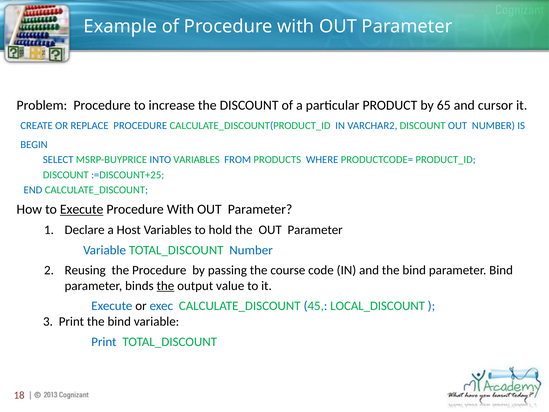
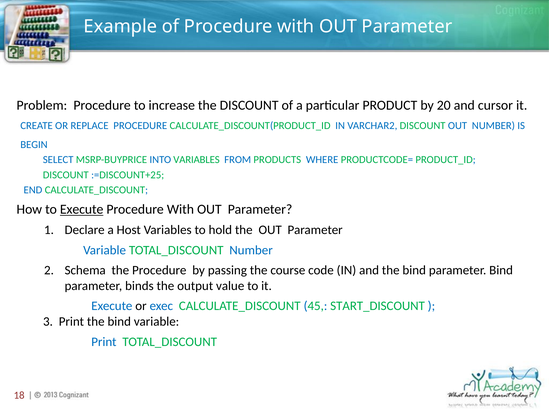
65: 65 -> 20
Reusing: Reusing -> Schema
the at (165, 286) underline: present -> none
LOCAL_DISCOUNT: LOCAL_DISCOUNT -> START_DISCOUNT
